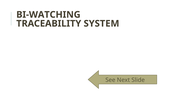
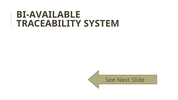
BI-WATCHING: BI-WATCHING -> BI-AVAILABLE
